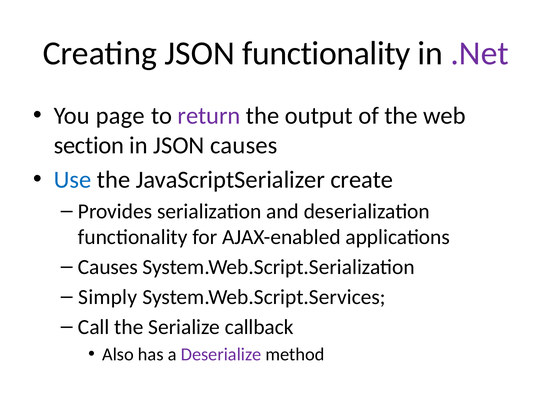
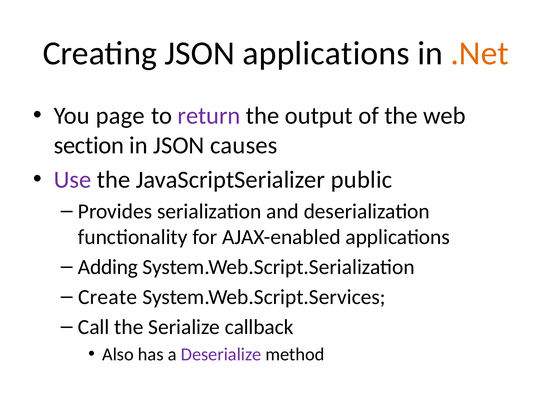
JSON functionality: functionality -> applications
.Net colour: purple -> orange
Use colour: blue -> purple
create: create -> public
Causes at (108, 267): Causes -> Adding
Simply: Simply -> Create
